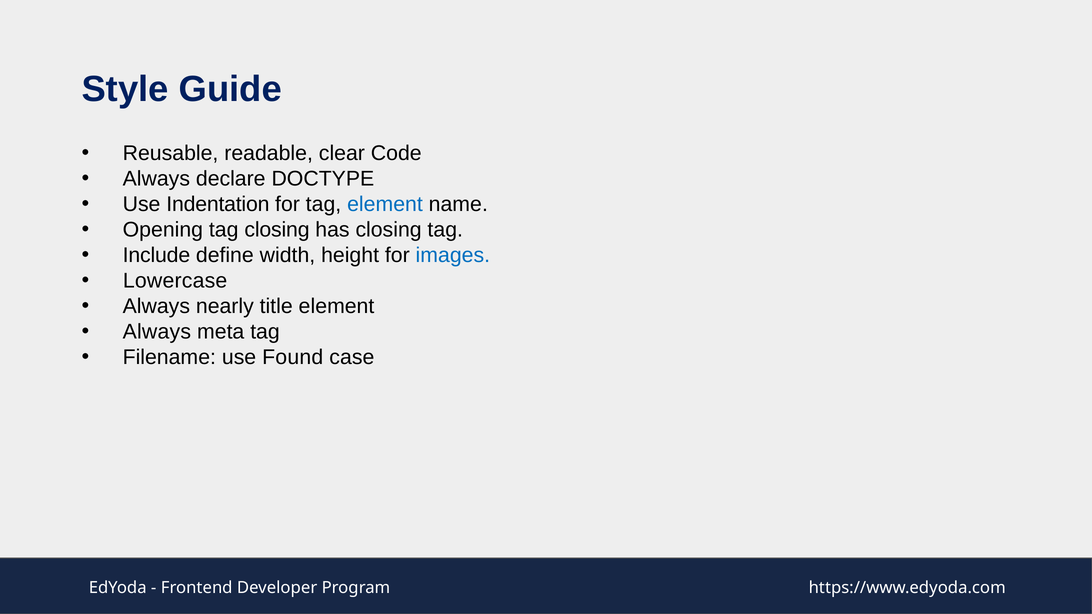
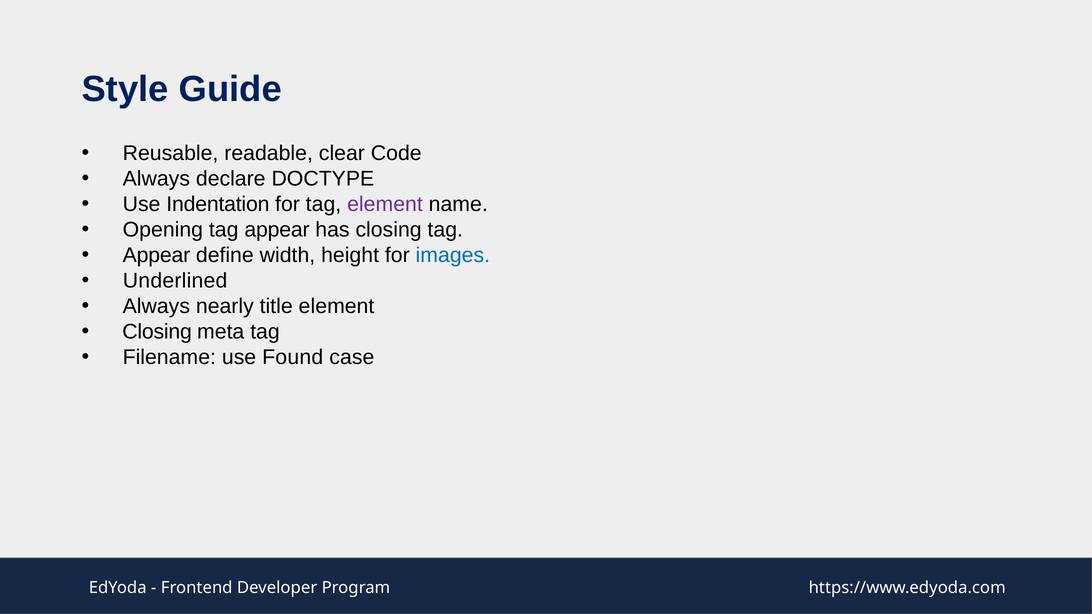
element at (385, 204) colour: blue -> purple
tag closing: closing -> appear
Include at (156, 255): Include -> Appear
Lowercase: Lowercase -> Underlined
Always at (157, 332): Always -> Closing
